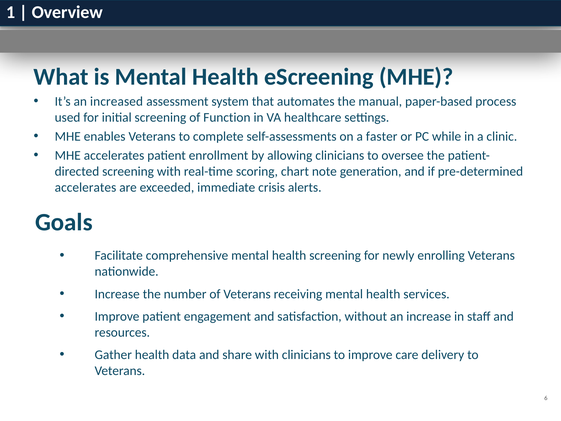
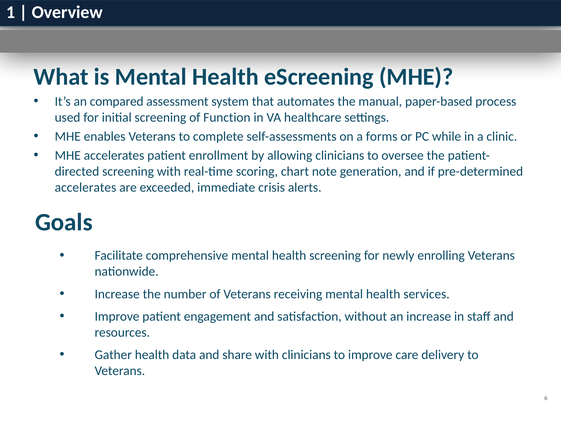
increased: increased -> compared
faster: faster -> forms
